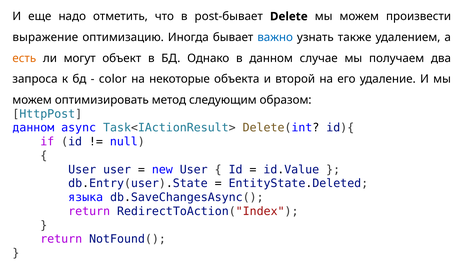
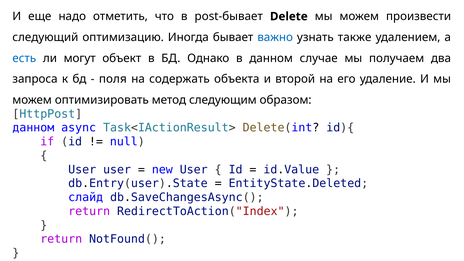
выражение: выражение -> следующий
есть colour: orange -> blue
color: color -> поля
некоторые: некоторые -> содержать
языка: языка -> слайд
